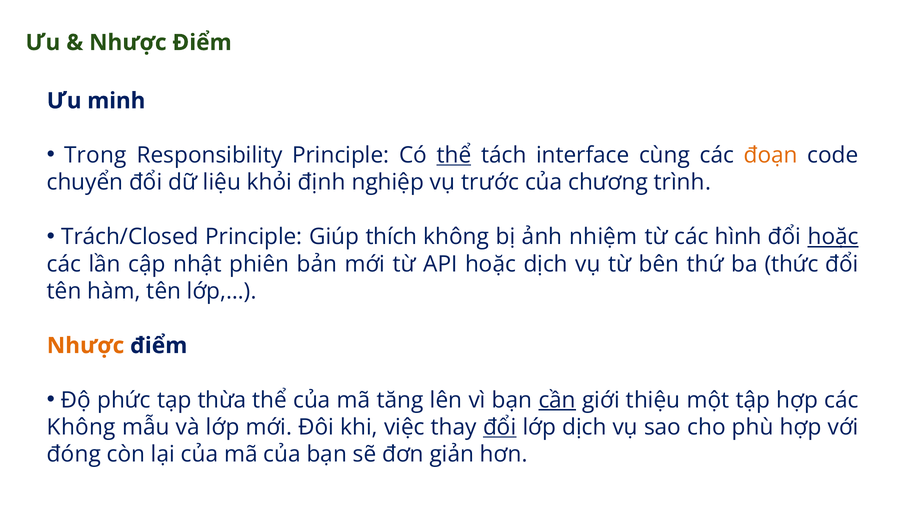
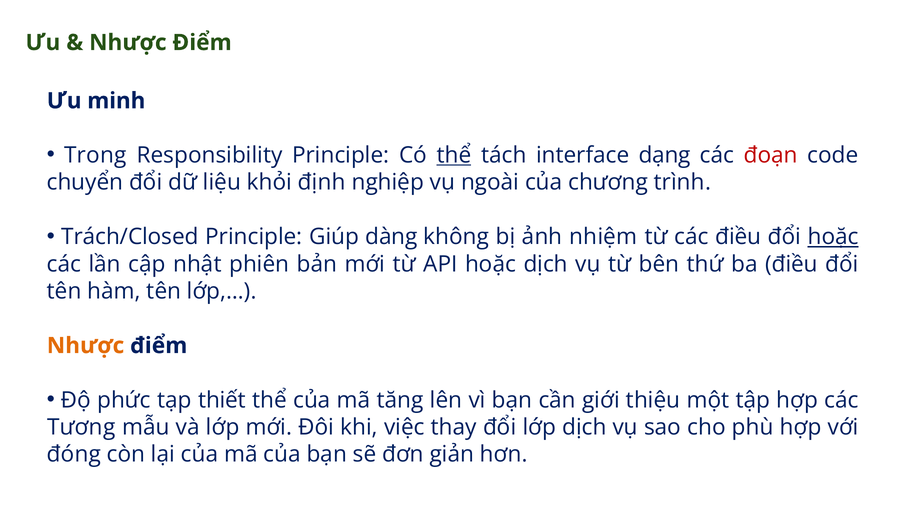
cùng: cùng -> dạng
đoạn colour: orange -> red
trước: trước -> ngoài
thích: thích -> dàng
các hình: hình -> điều
ba thức: thức -> điều
thừa: thừa -> thiết
cần underline: present -> none
Không at (81, 427): Không -> Tương
đổi at (500, 427) underline: present -> none
